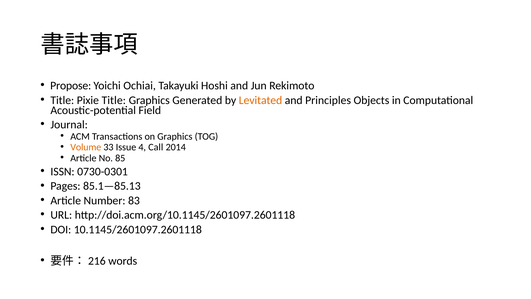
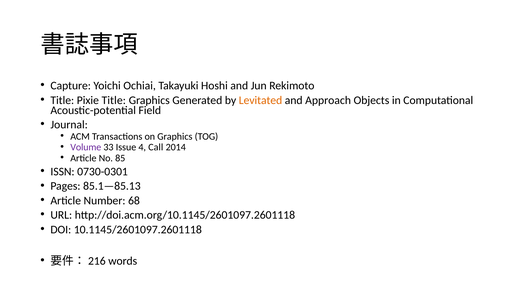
Propose: Propose -> Capture
Principles: Principles -> Approach
Volume colour: orange -> purple
83: 83 -> 68
